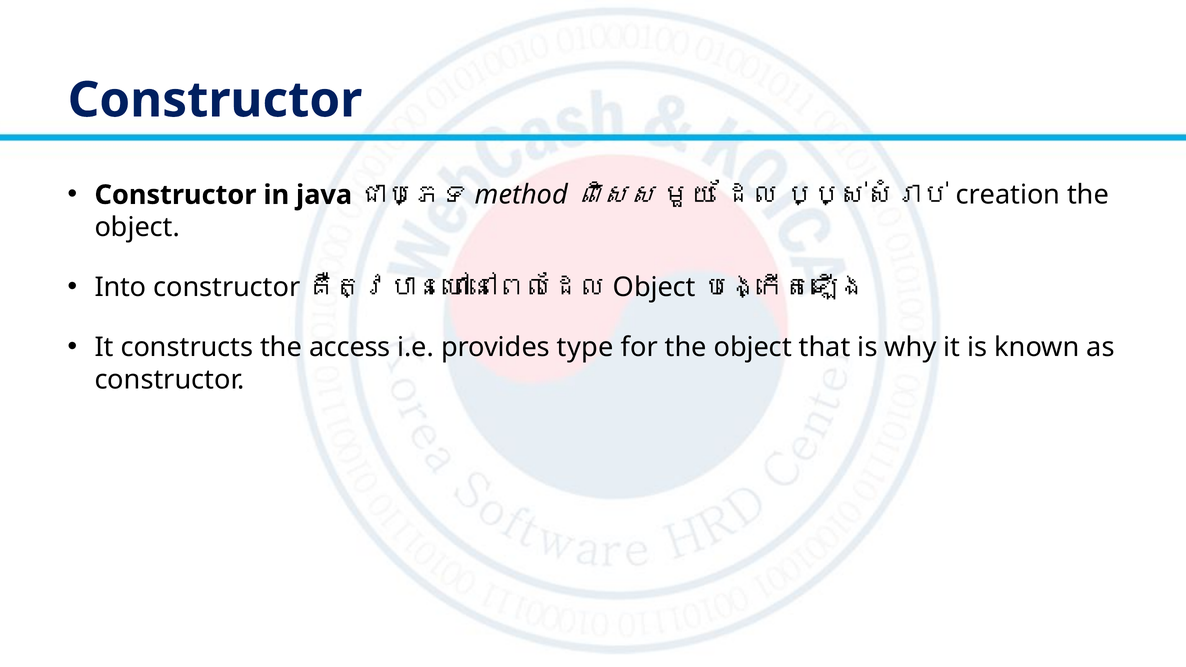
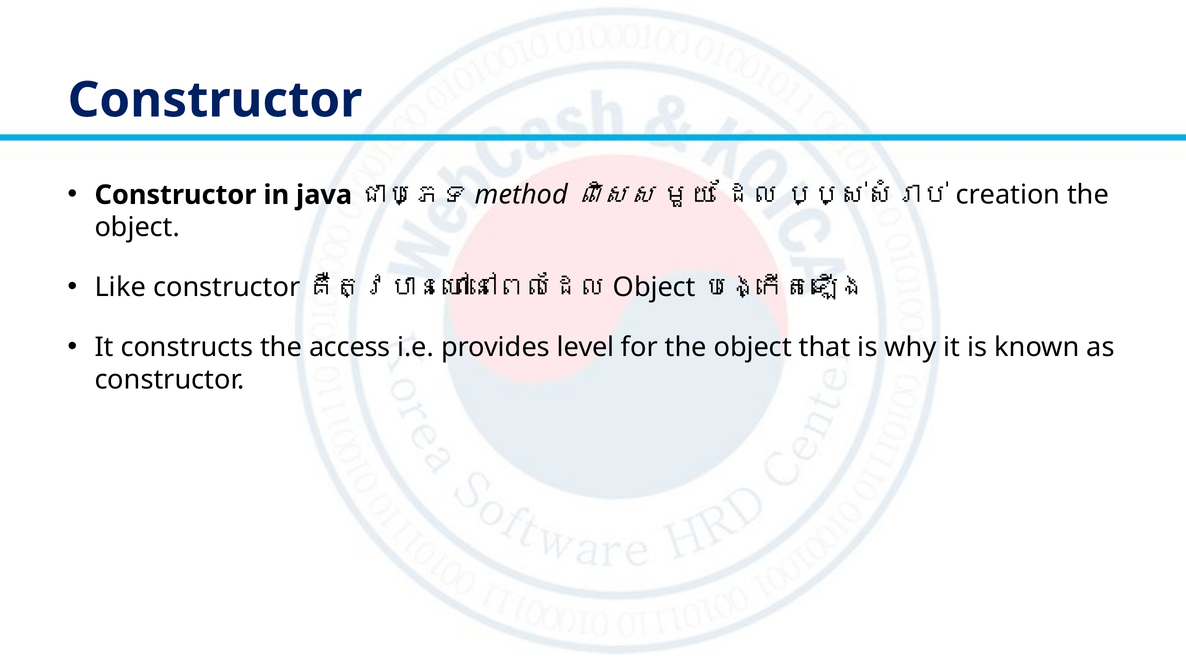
Into: Into -> Like
type: type -> level
